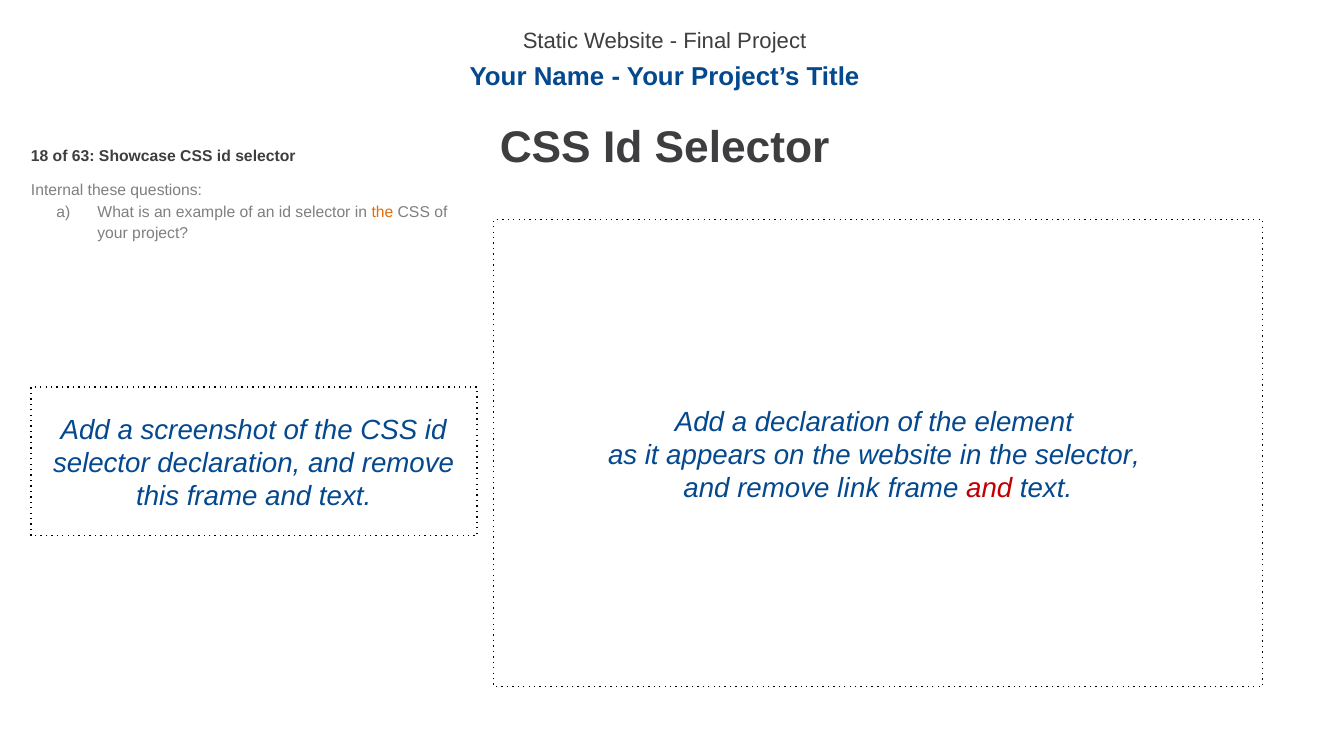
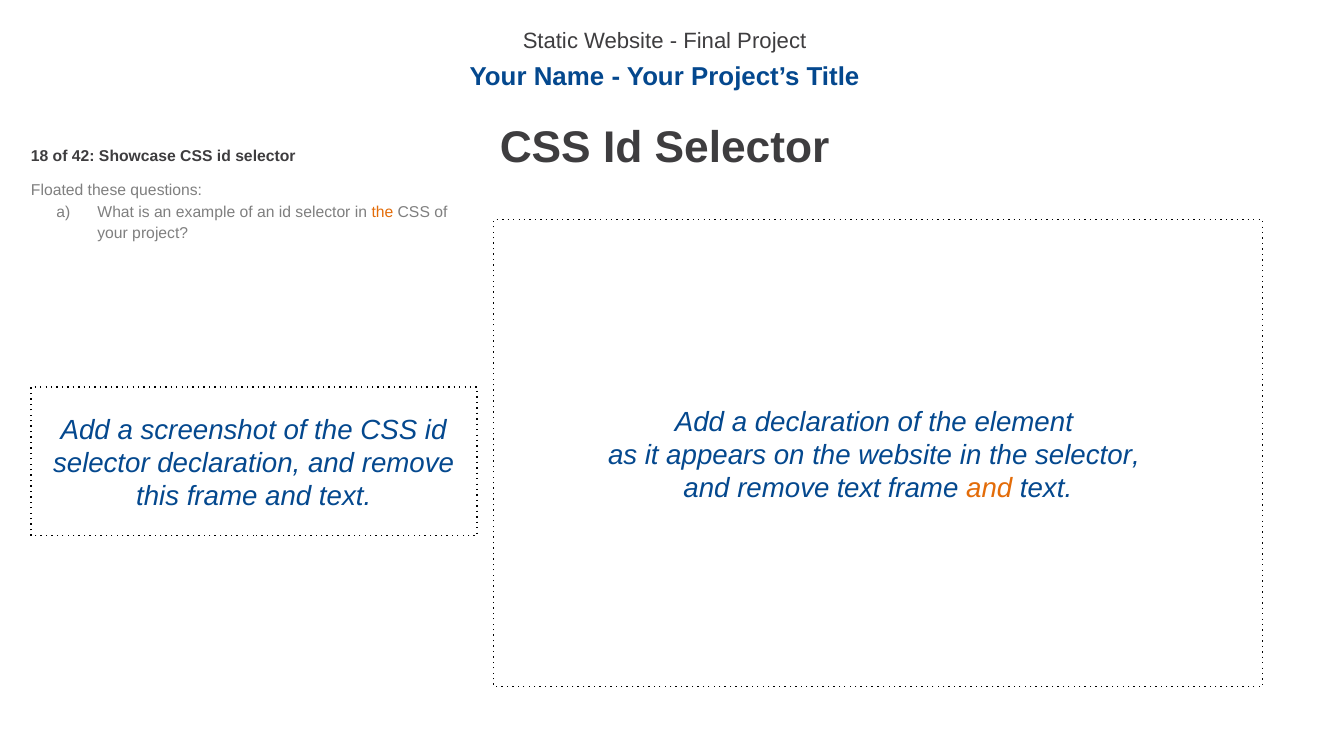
63: 63 -> 42
Internal: Internal -> Floated
remove link: link -> text
and at (989, 488) colour: red -> orange
